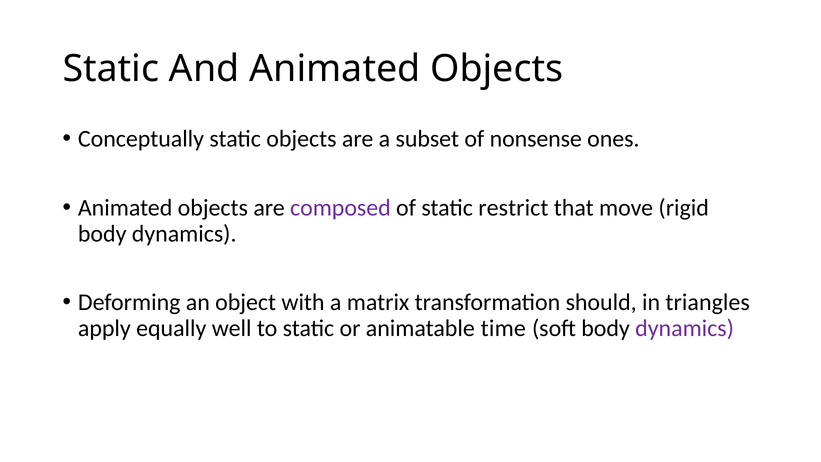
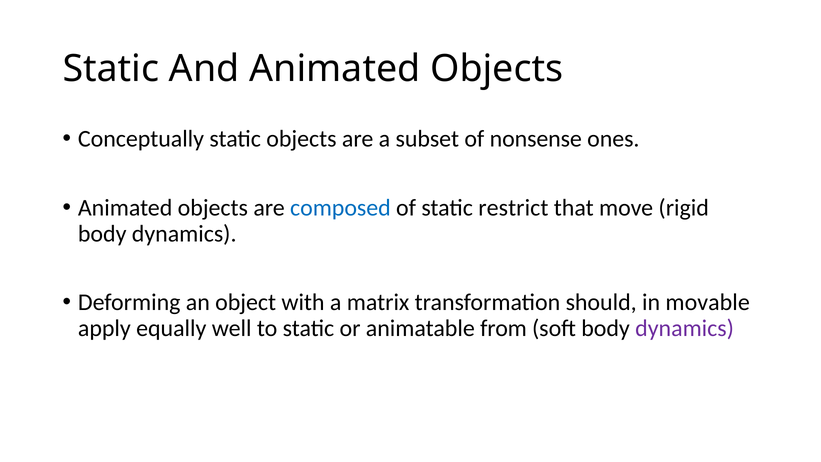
composed colour: purple -> blue
triangles: triangles -> movable
time: time -> from
